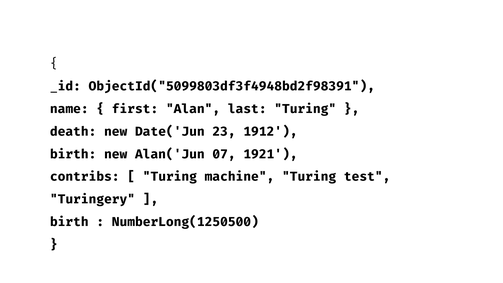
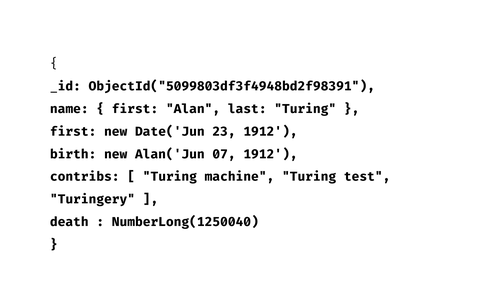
death at (73, 132): death -> first
07 1921: 1921 -> 1912
birth at (69, 222): birth -> death
NumberLong(1250500: NumberLong(1250500 -> NumberLong(1250040
